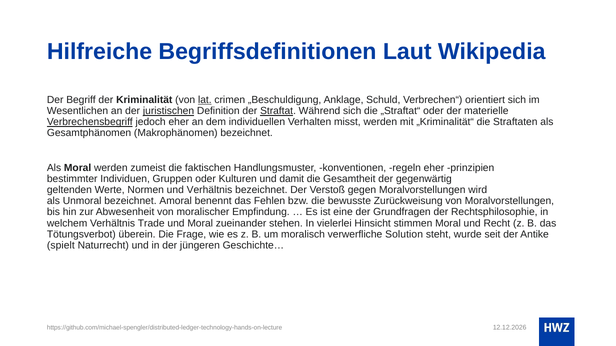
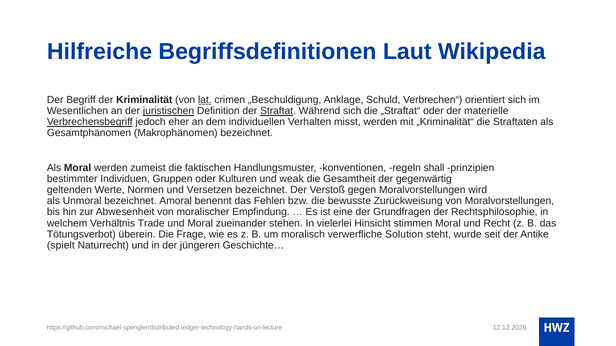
regeln eher: eher -> shall
damit: damit -> weak
und Verhältnis: Verhältnis -> Versetzen
